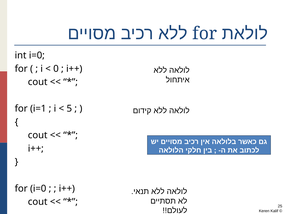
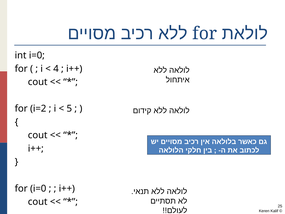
0: 0 -> 4
i=1: i=1 -> i=2
